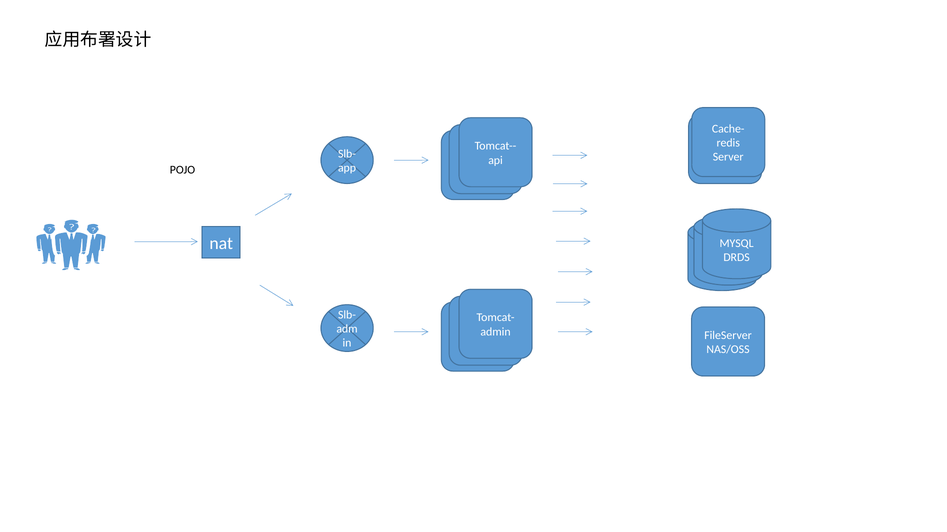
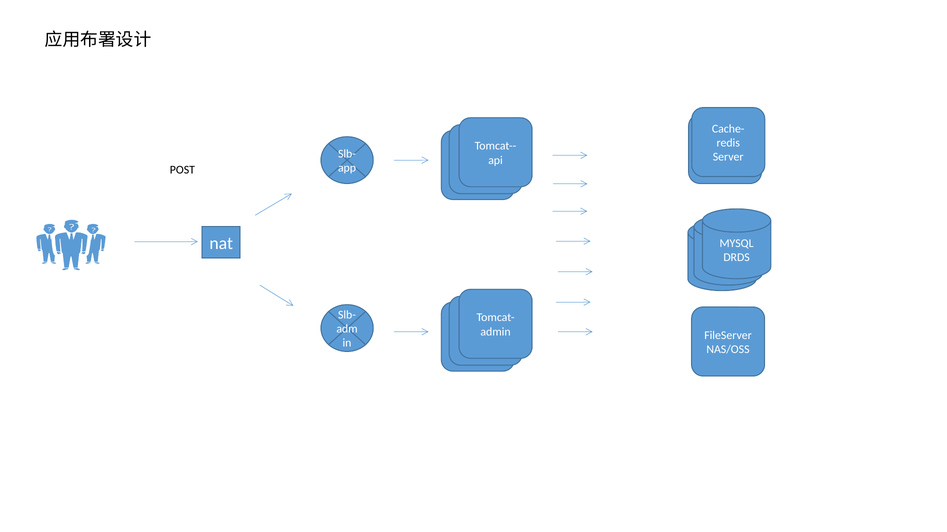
POJO: POJO -> POST
